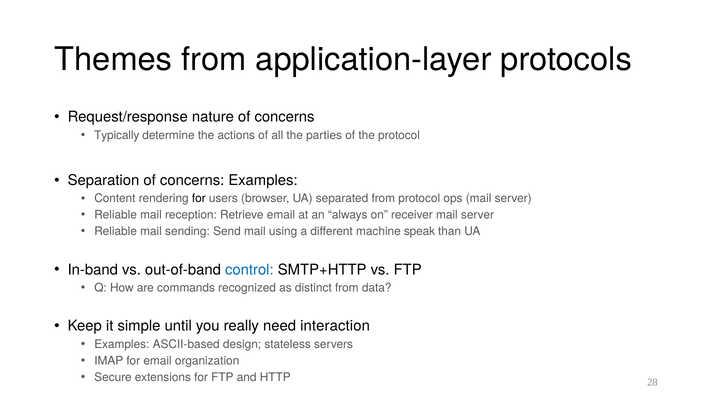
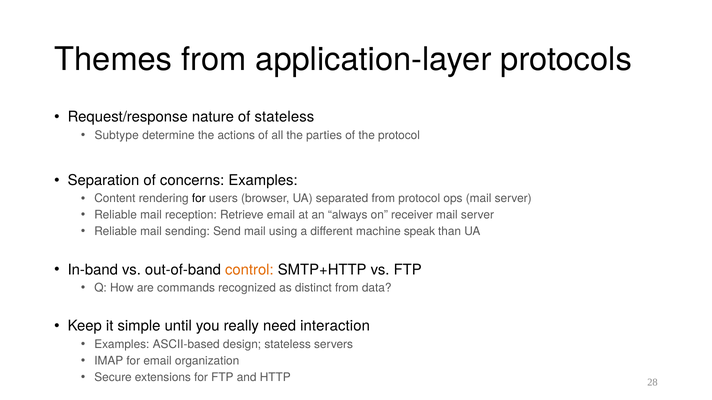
nature of concerns: concerns -> stateless
Typically: Typically -> Subtype
control colour: blue -> orange
